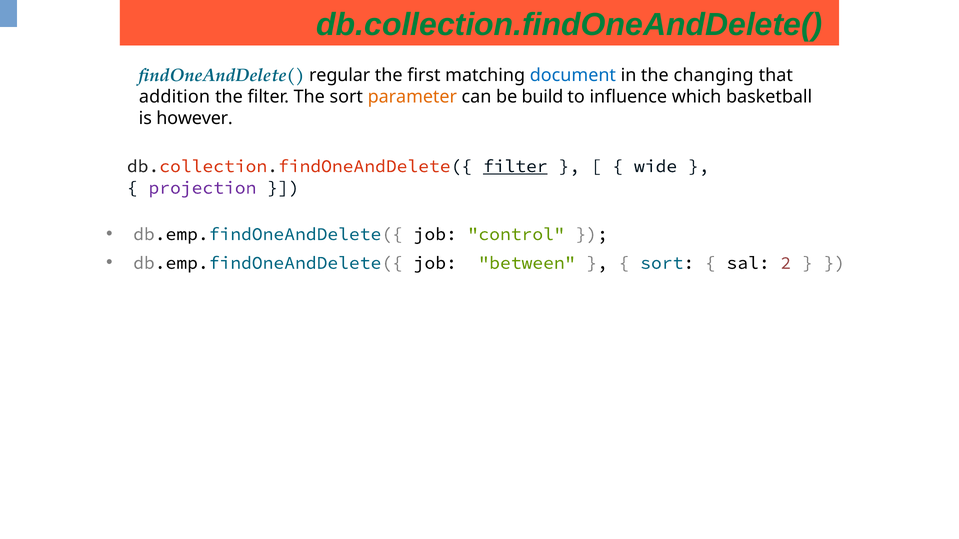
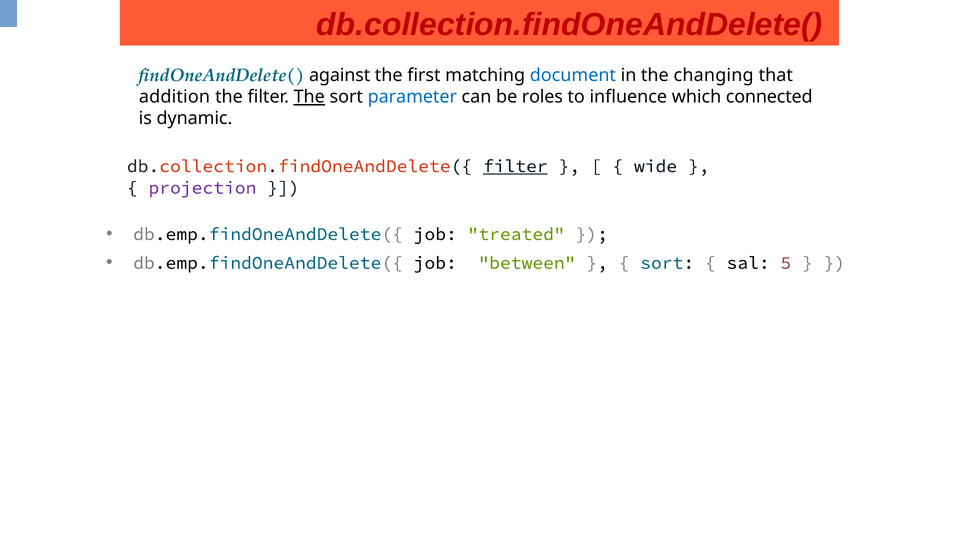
db.collection.findOneAndDelete( colour: green -> red
regular: regular -> against
The at (309, 97) underline: none -> present
parameter colour: orange -> blue
build: build -> roles
basketball: basketball -> connected
however: however -> dynamic
control: control -> treated
2: 2 -> 5
